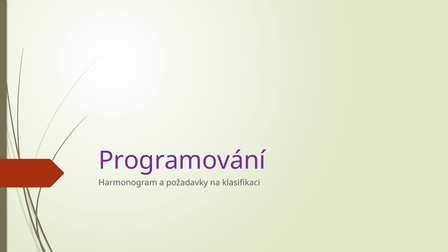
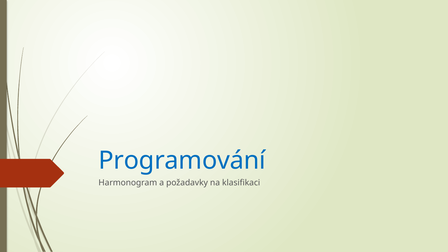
Programování colour: purple -> blue
